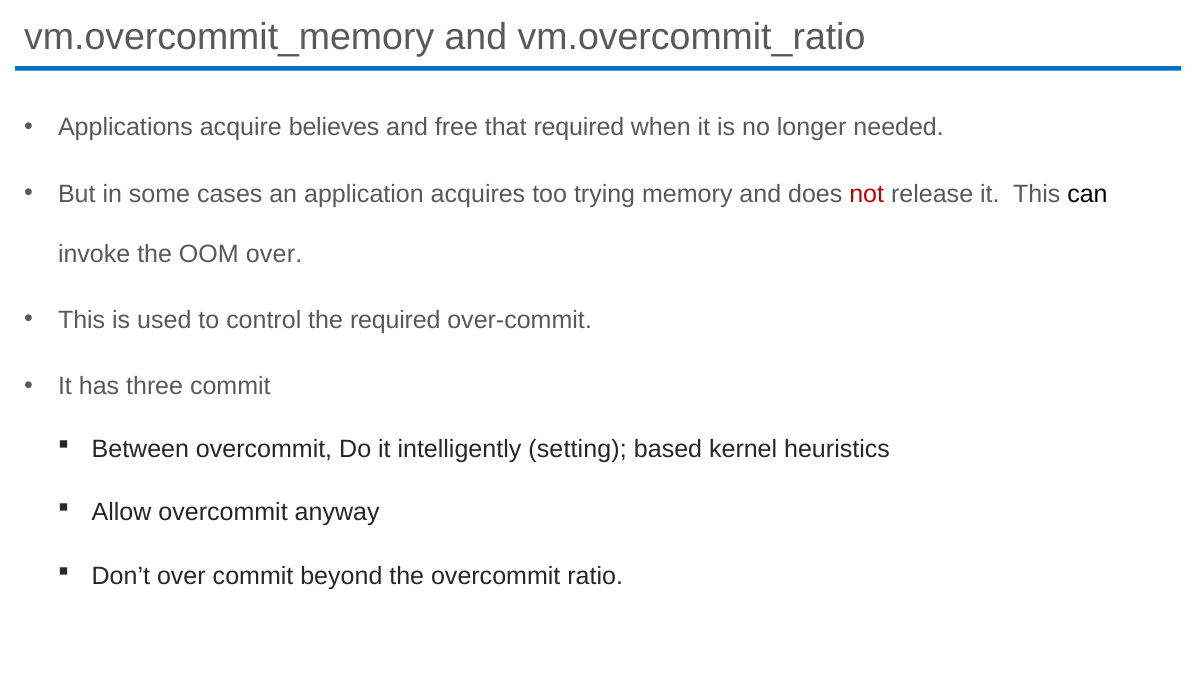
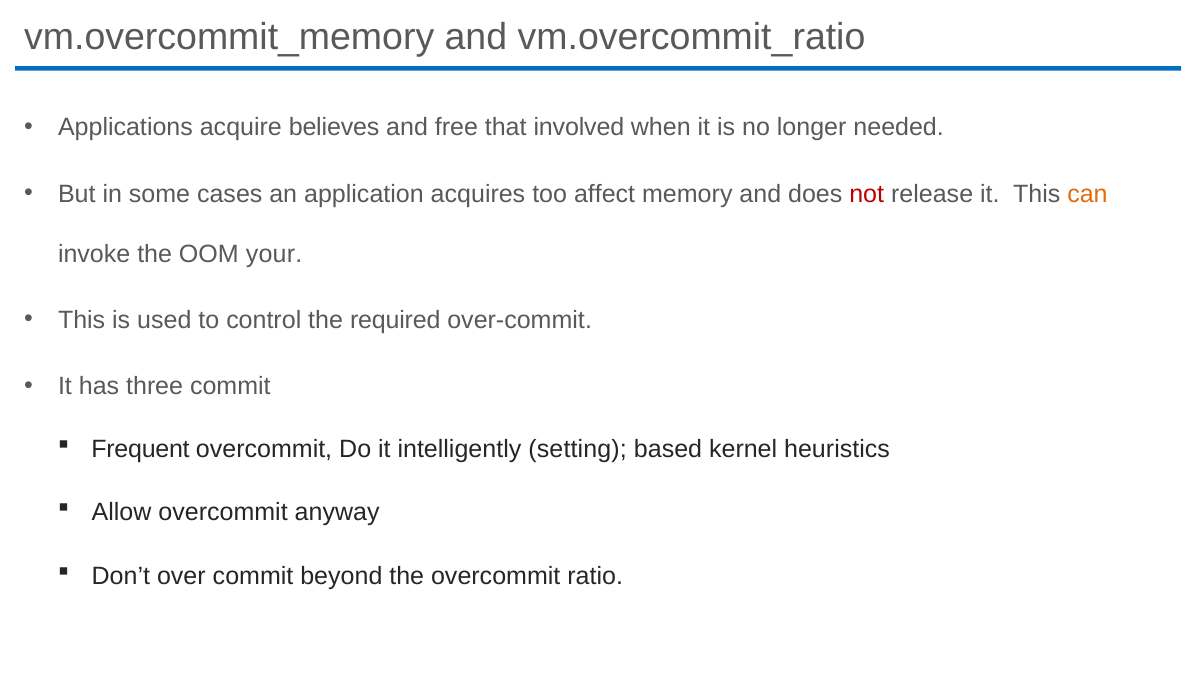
that required: required -> involved
trying: trying -> affect
can colour: black -> orange
OOM over: over -> your
Between: Between -> Frequent
